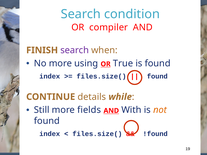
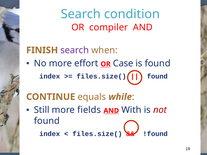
using: using -> effort
True: True -> Case
details: details -> equals
not colour: orange -> red
